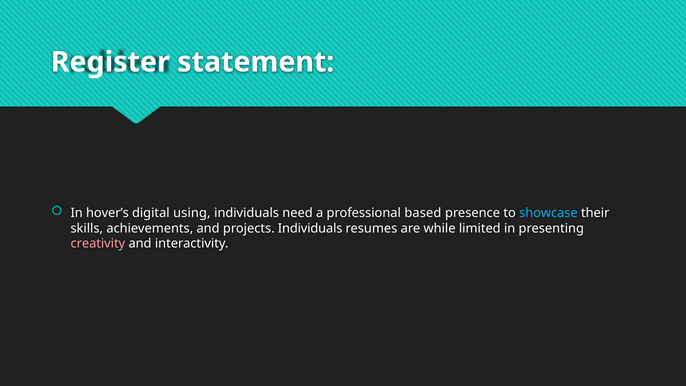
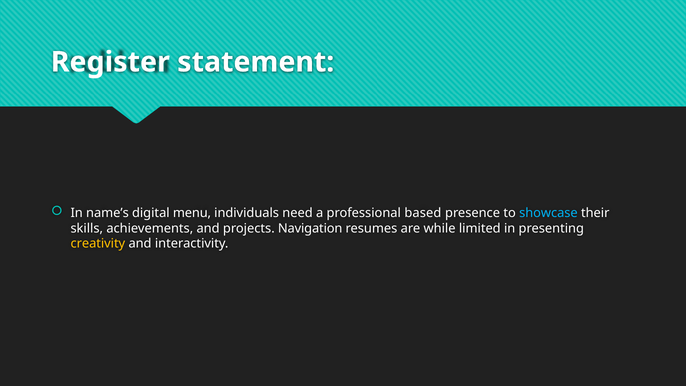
hover’s: hover’s -> name’s
using: using -> menu
projects Individuals: Individuals -> Navigation
creativity colour: pink -> yellow
